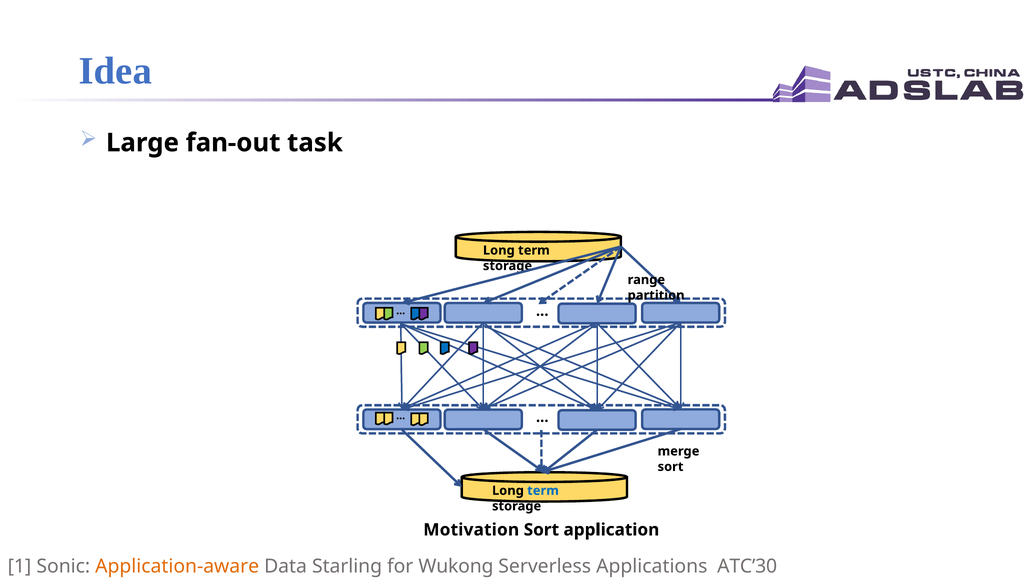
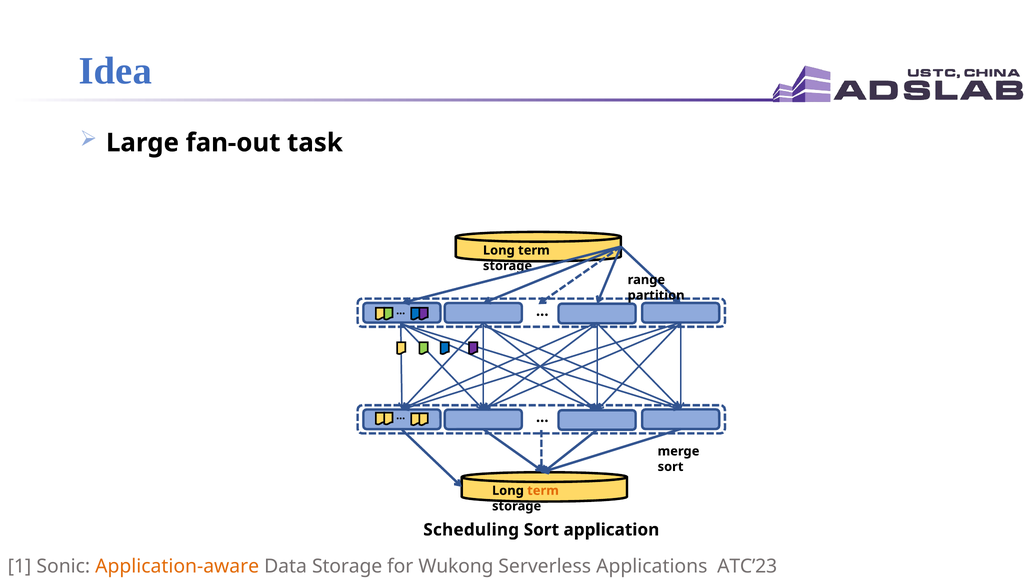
term at (543, 491) colour: blue -> orange
Motivation: Motivation -> Scheduling
Data Starling: Starling -> Storage
ATC’30: ATC’30 -> ATC’23
